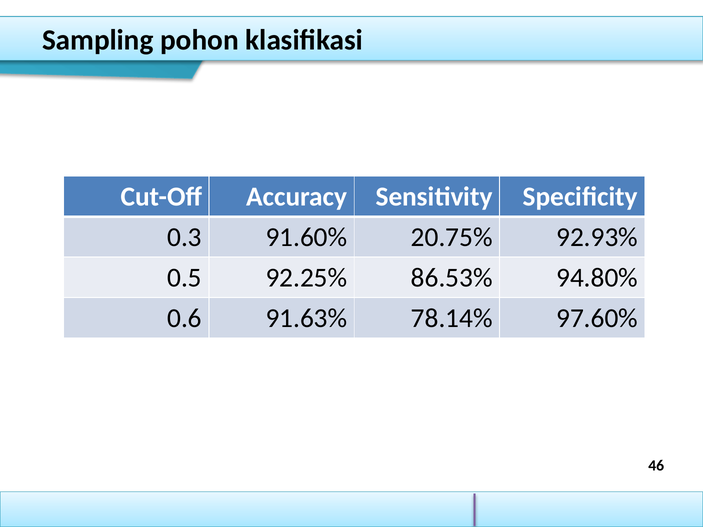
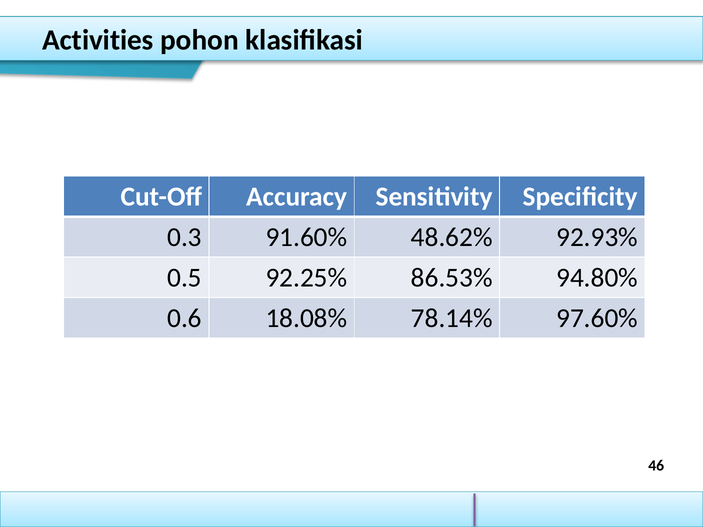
Sampling: Sampling -> Activities
20.75%: 20.75% -> 48.62%
91.63%: 91.63% -> 18.08%
